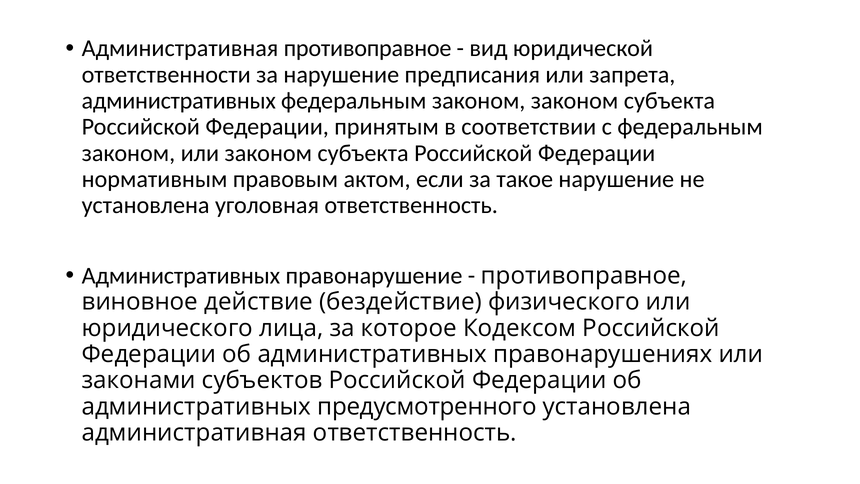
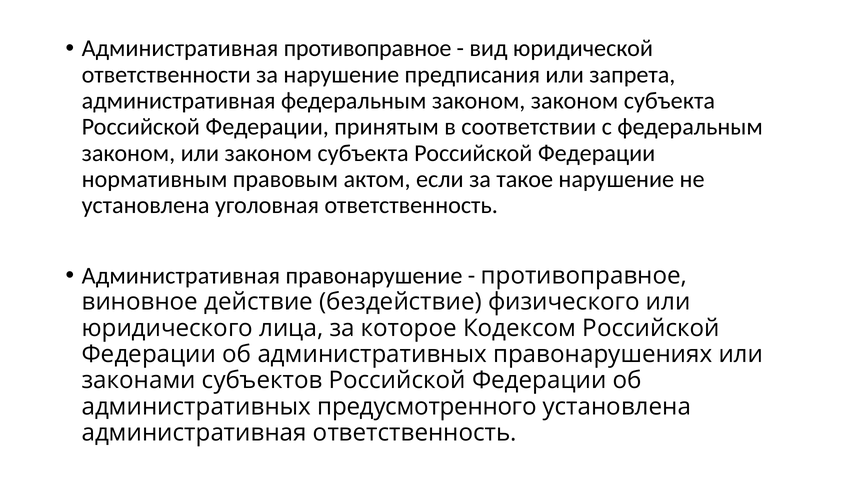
административных at (179, 101): административных -> административная
Административных at (181, 276): Административных -> Административная
